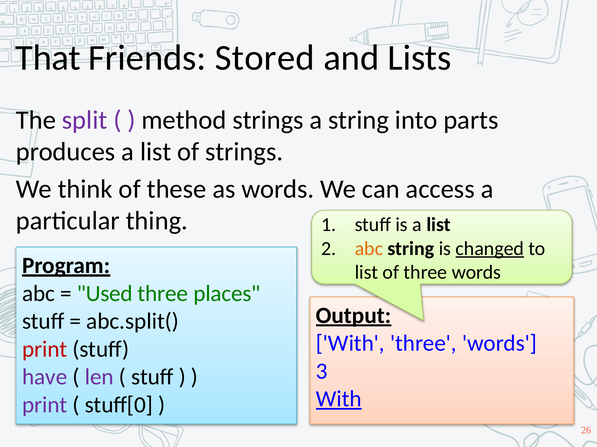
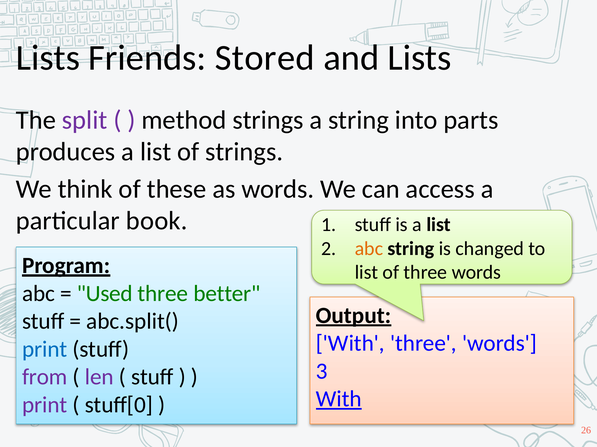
That at (48, 58): That -> Lists
thing: thing -> book
changed underline: present -> none
places: places -> better
print at (45, 350) colour: red -> blue
have: have -> from
